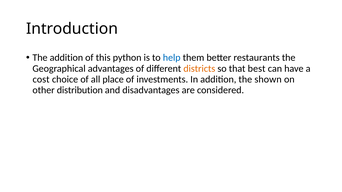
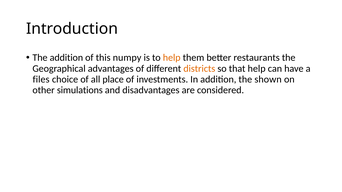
python: python -> numpy
help at (172, 58) colour: blue -> orange
that best: best -> help
cost: cost -> files
distribution: distribution -> simulations
